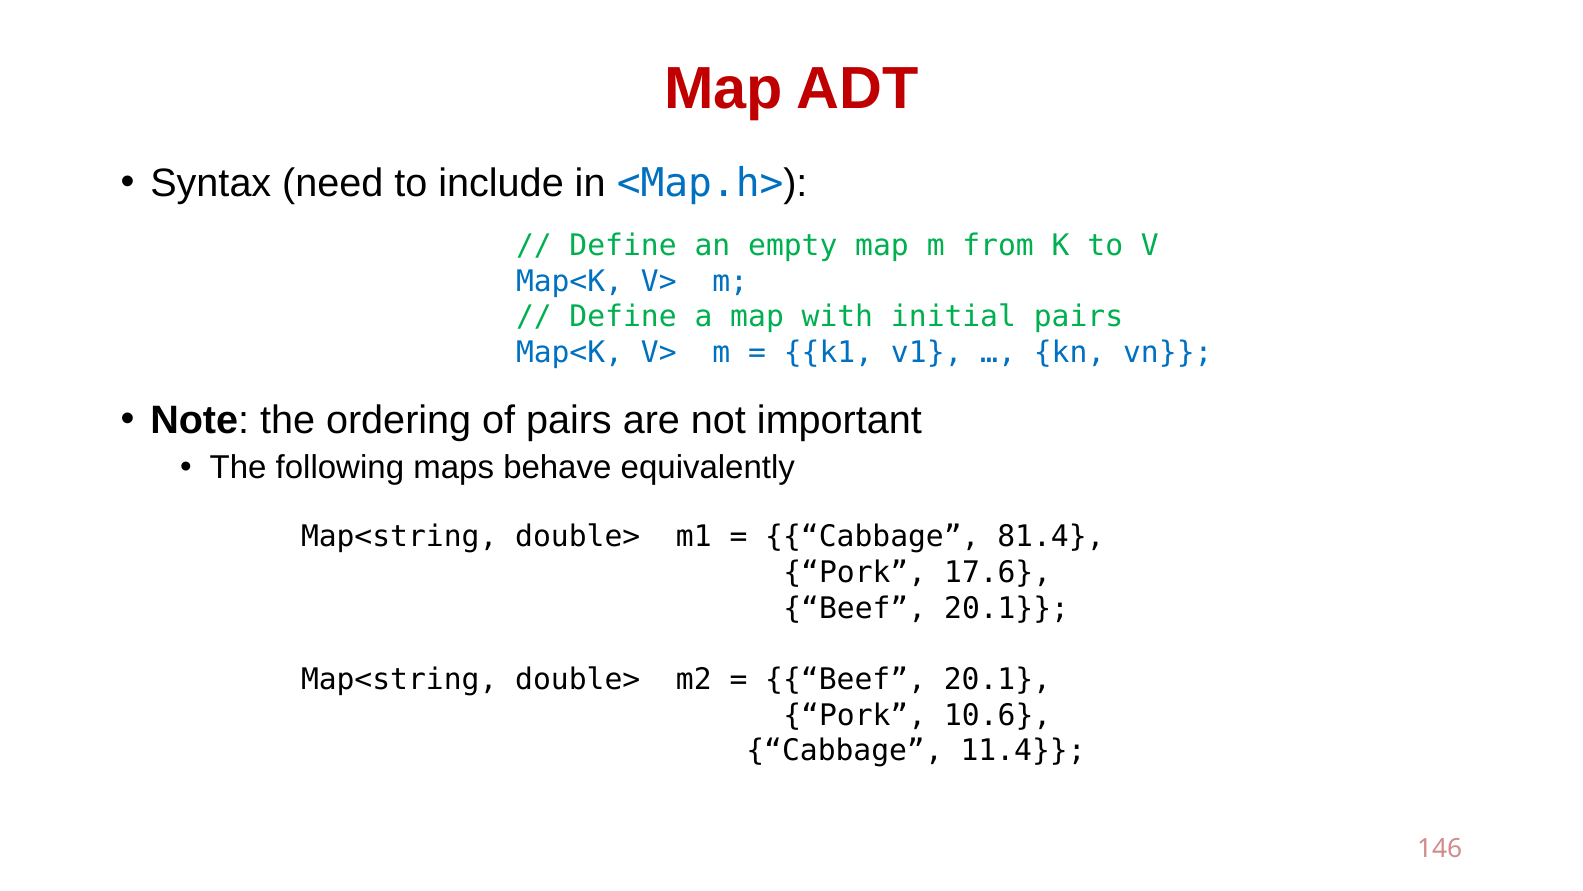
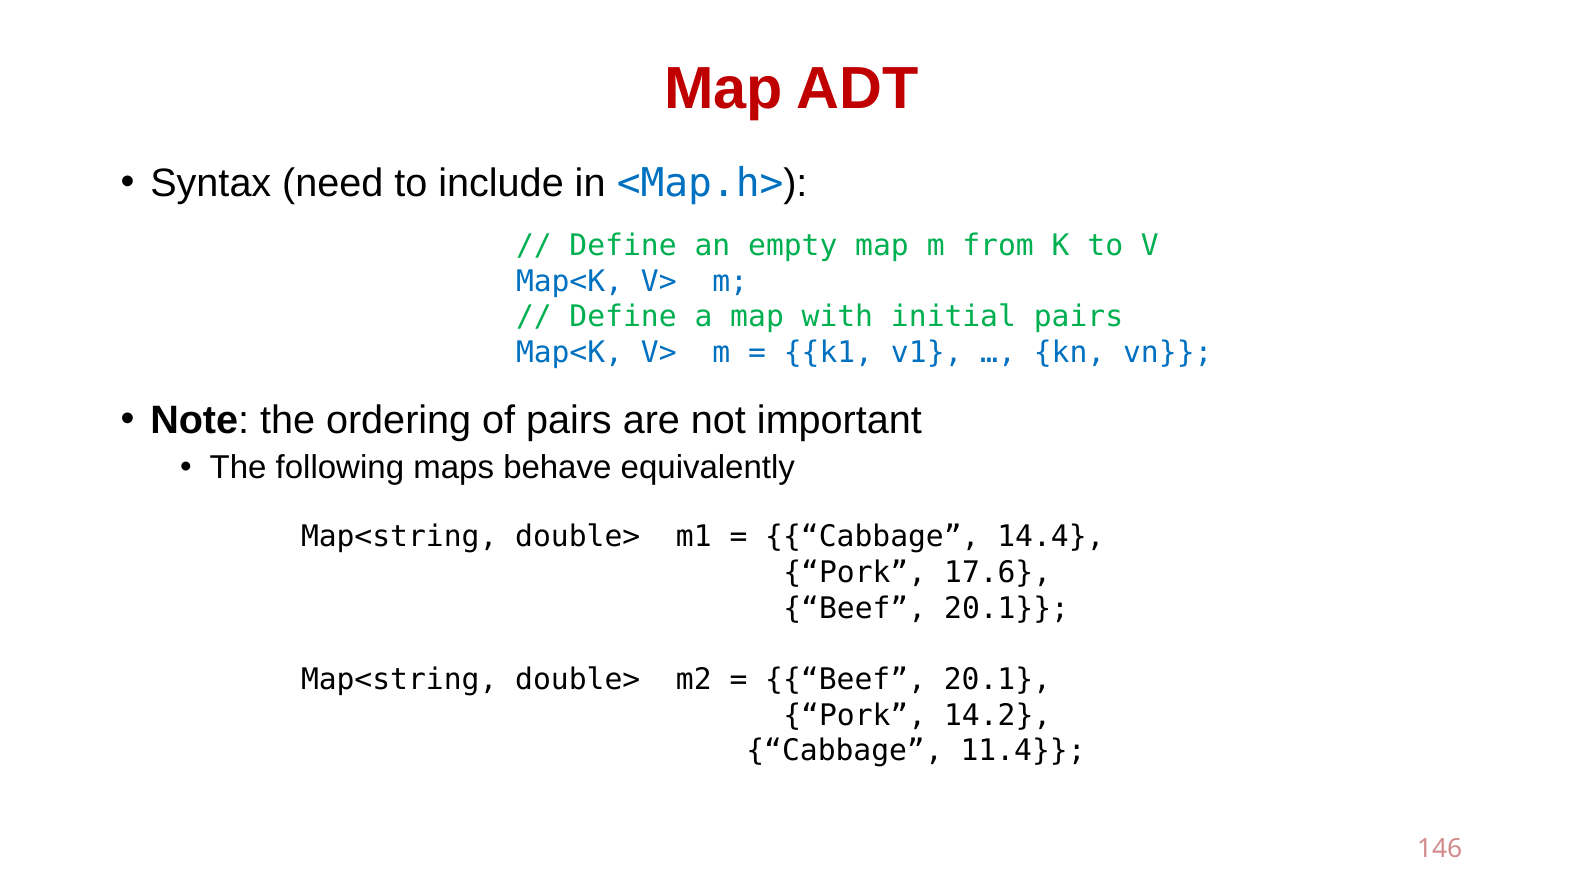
81.4: 81.4 -> 14.4
10.6: 10.6 -> 14.2
